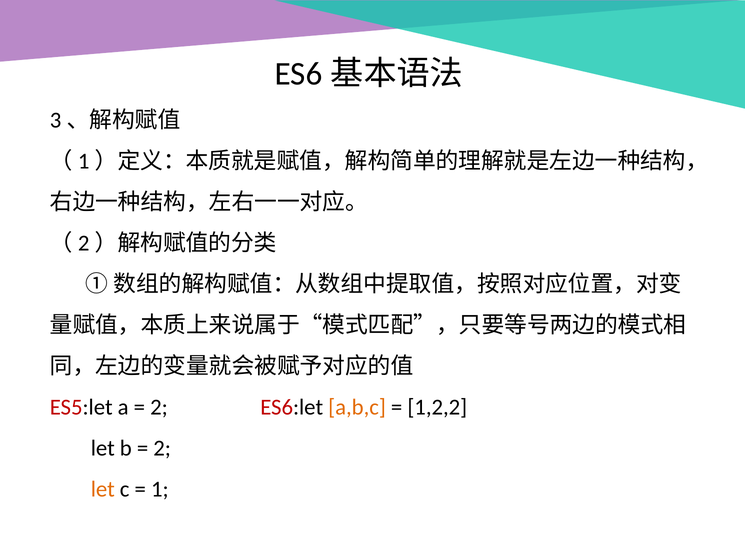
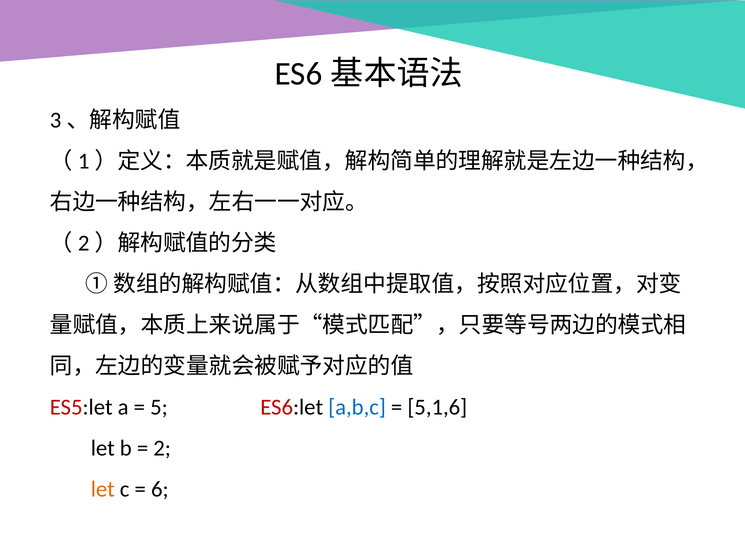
2 at (159, 407): 2 -> 5
a,b,c colour: orange -> blue
1,2,2: 1,2,2 -> 5,1,6
1: 1 -> 6
